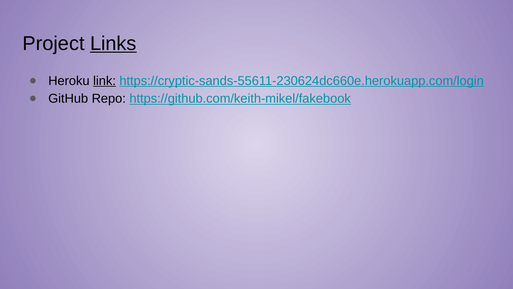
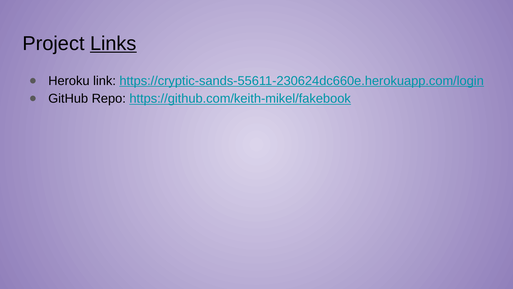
link underline: present -> none
